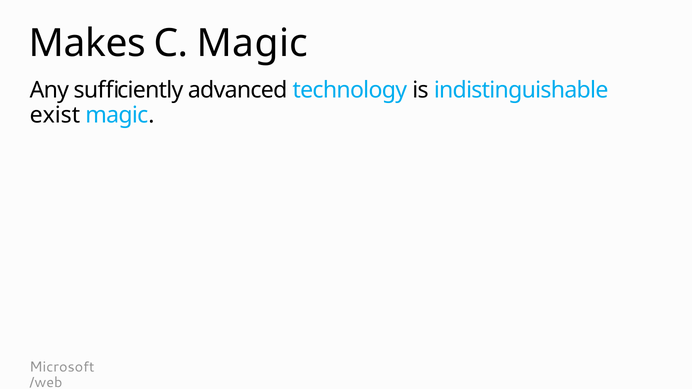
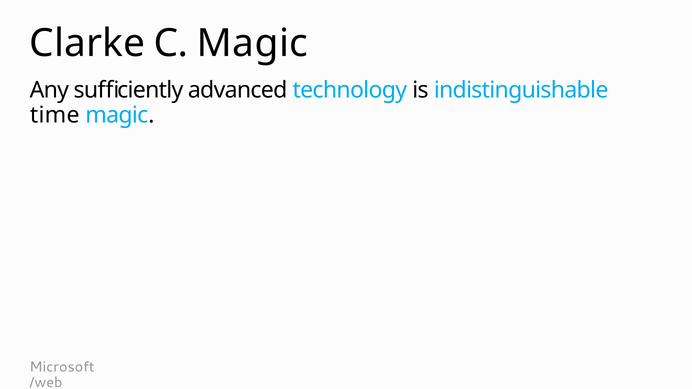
Makes: Makes -> Clarke
exist: exist -> time
